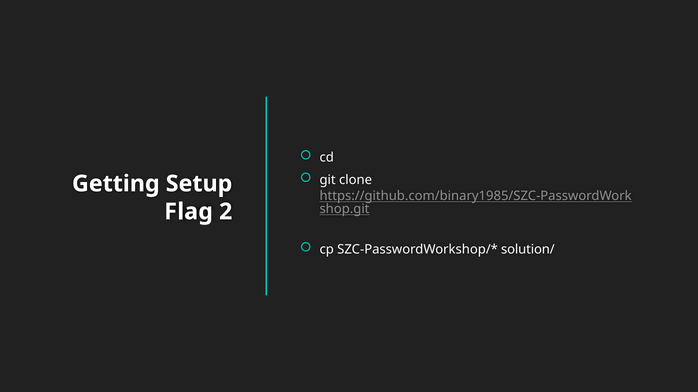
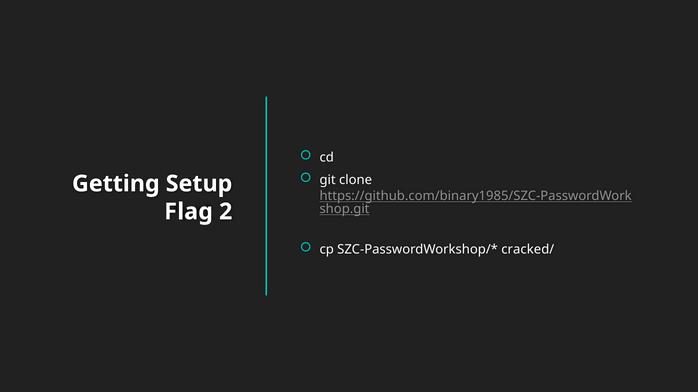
solution/: solution/ -> cracked/
